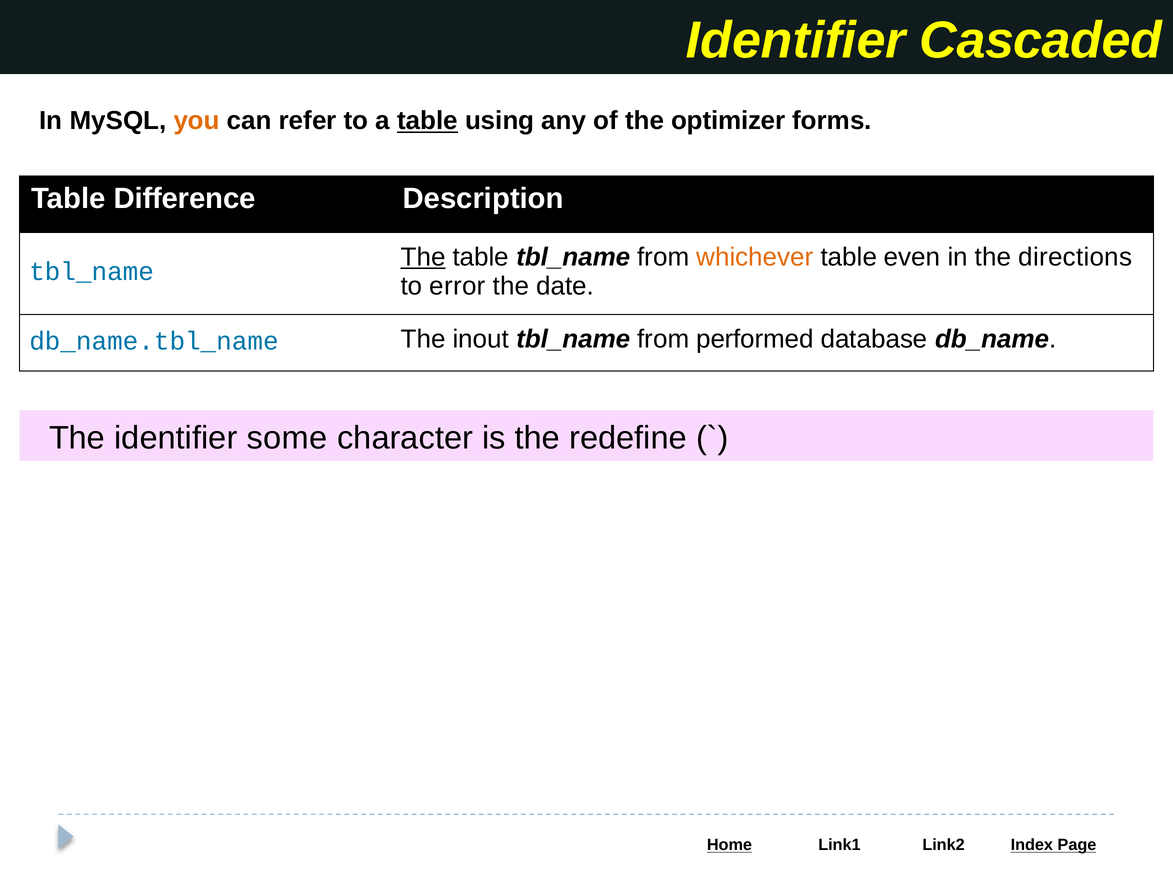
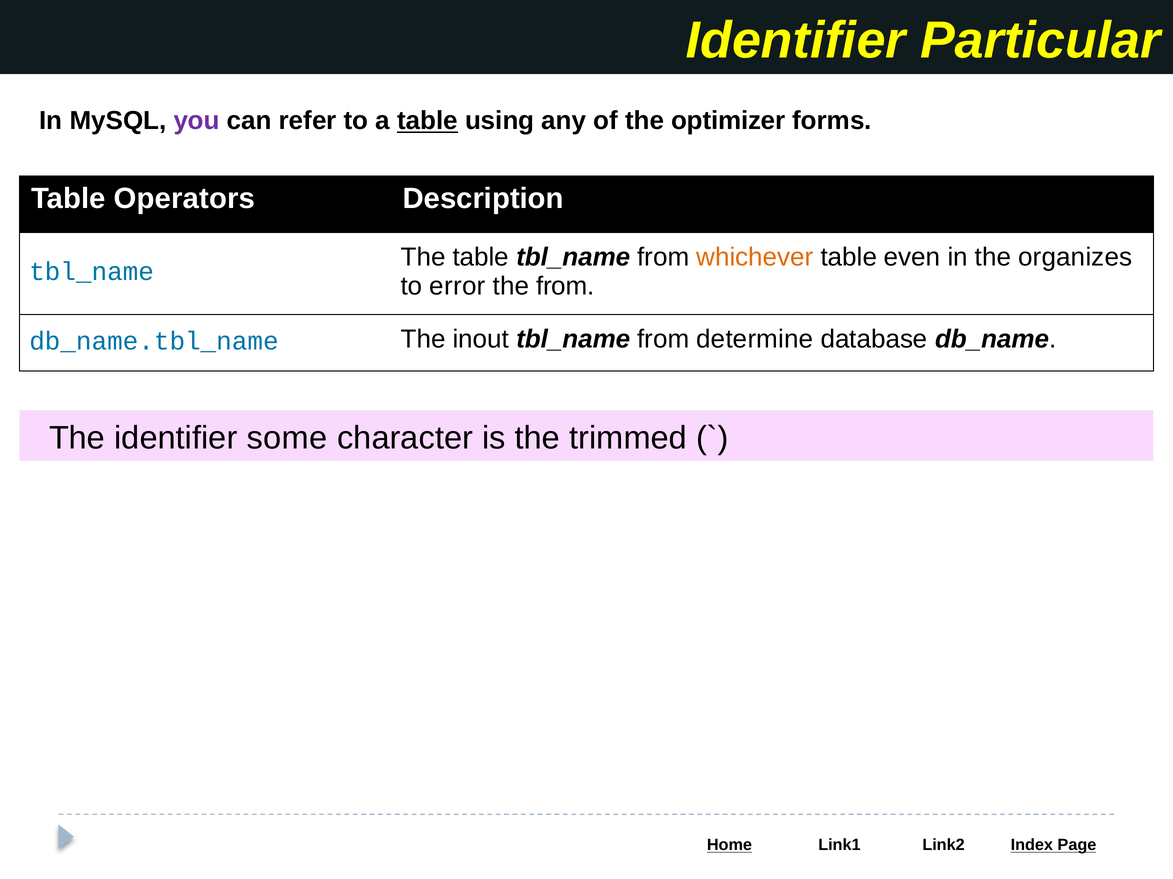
Cascaded: Cascaded -> Particular
you colour: orange -> purple
Difference: Difference -> Operators
The at (423, 257) underline: present -> none
directions: directions -> organizes
the date: date -> from
performed: performed -> determine
redefine: redefine -> trimmed
